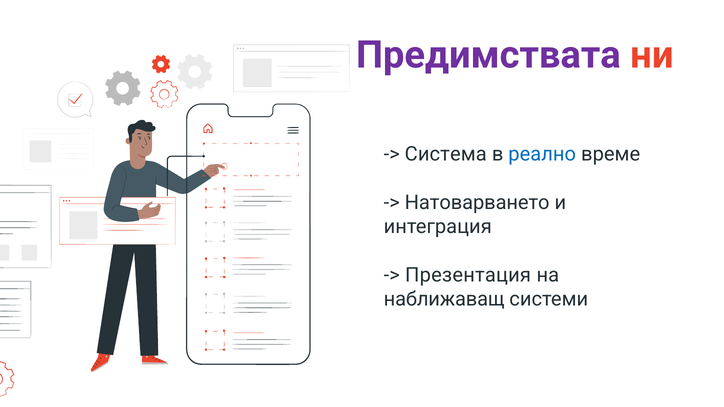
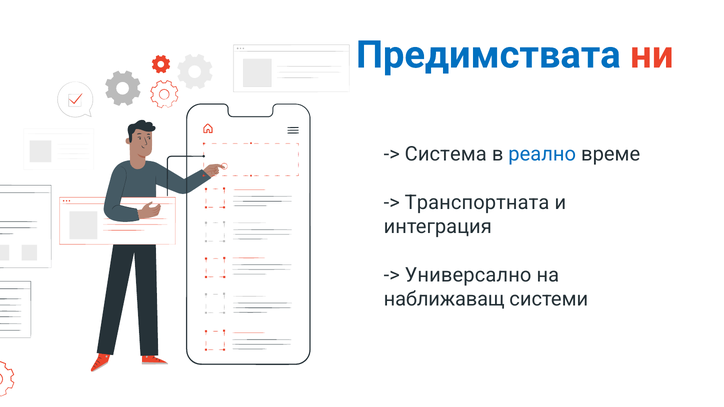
Предимствата colour: purple -> blue
Натоварването: Натоварването -> Транспортната
Презентация: Презентация -> Универсално
